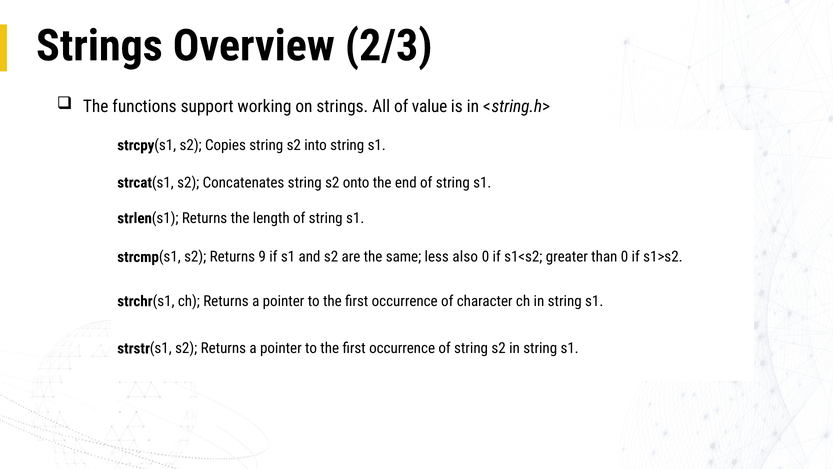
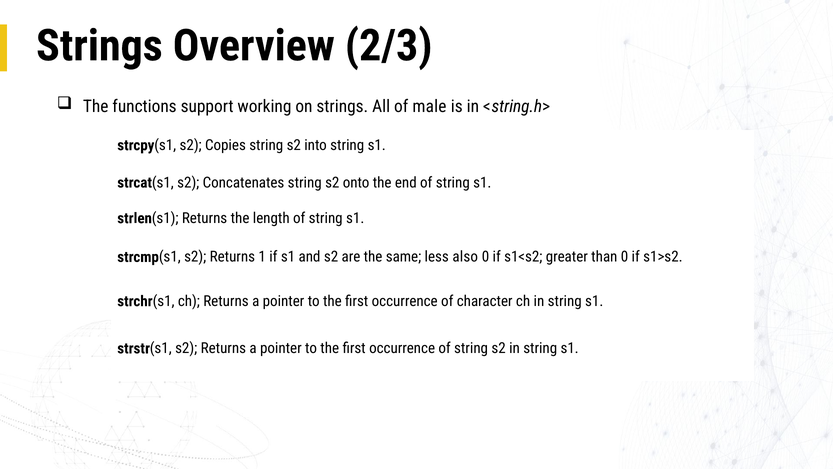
value: value -> male
9: 9 -> 1
